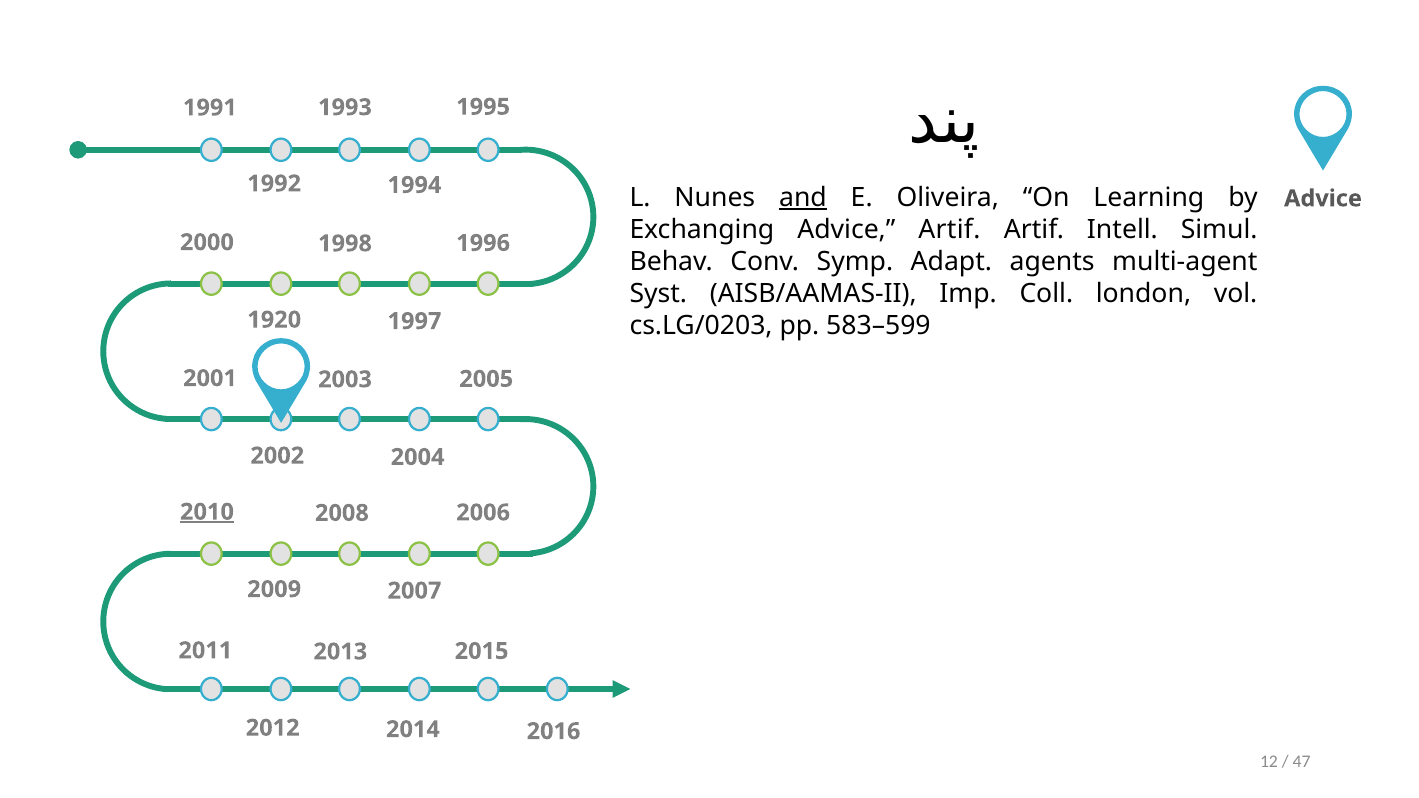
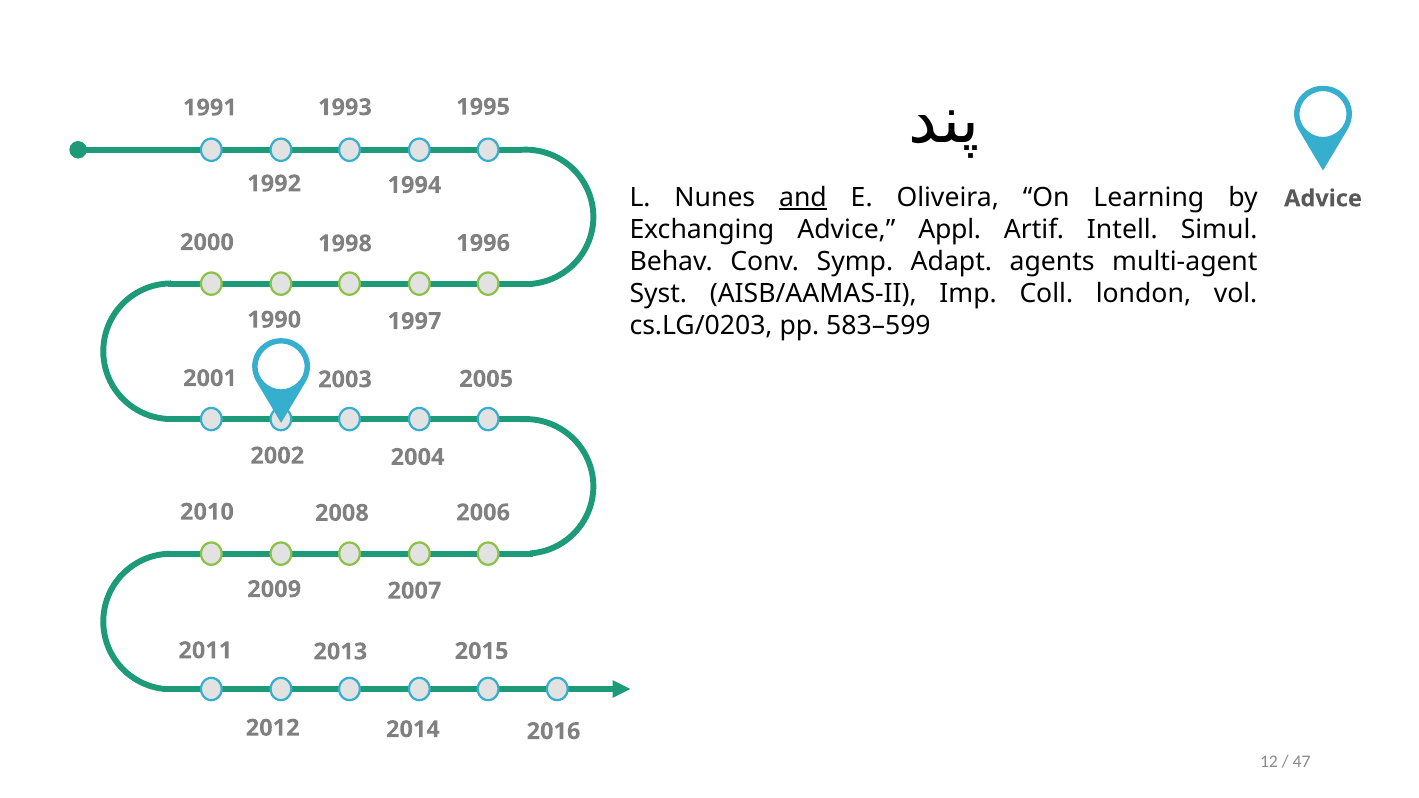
Advice Artif: Artif -> Appl
1920: 1920 -> 1990
2010 underline: present -> none
